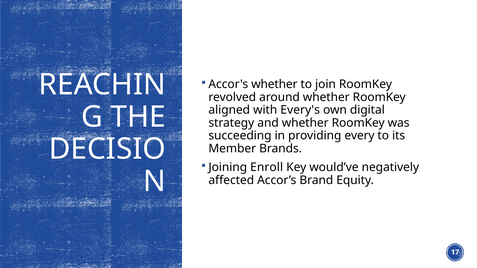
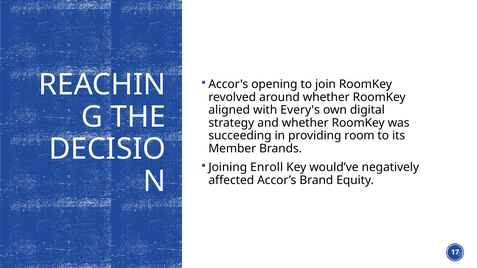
Accor's whether: whether -> opening
every: every -> room
